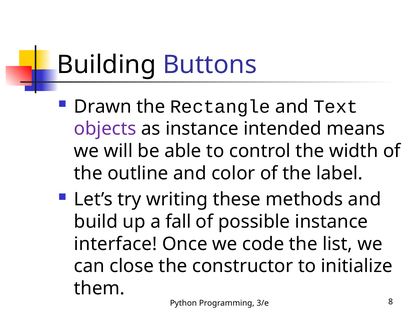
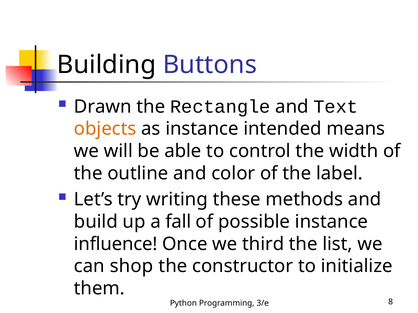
objects colour: purple -> orange
interface: interface -> influence
code: code -> third
close: close -> shop
